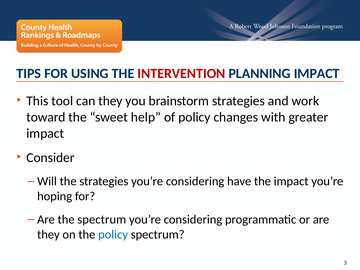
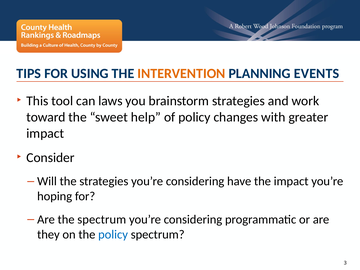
INTERVENTION colour: red -> orange
PLANNING IMPACT: IMPACT -> EVENTS
can they: they -> laws
